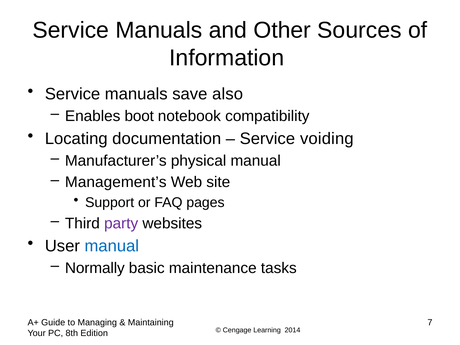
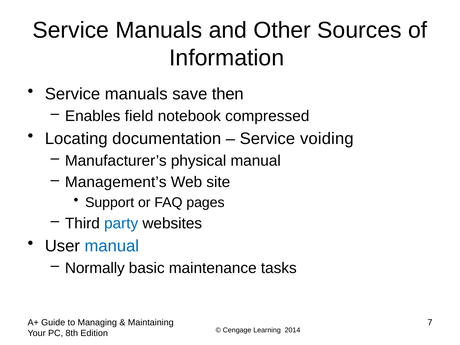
also: also -> then
boot: boot -> field
compatibility: compatibility -> compressed
party colour: purple -> blue
